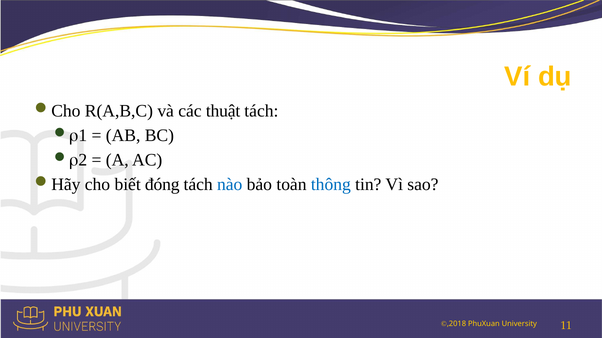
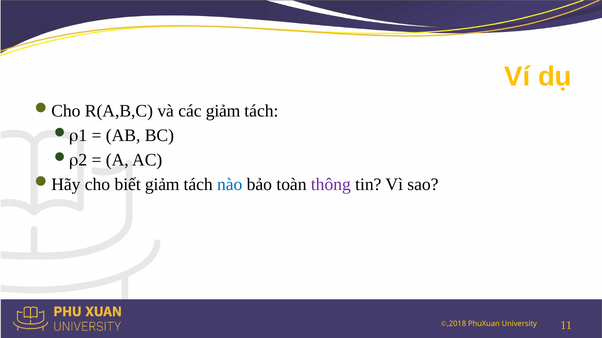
các thuật: thuật -> giảm
biết đóng: đóng -> giảm
thông colour: blue -> purple
